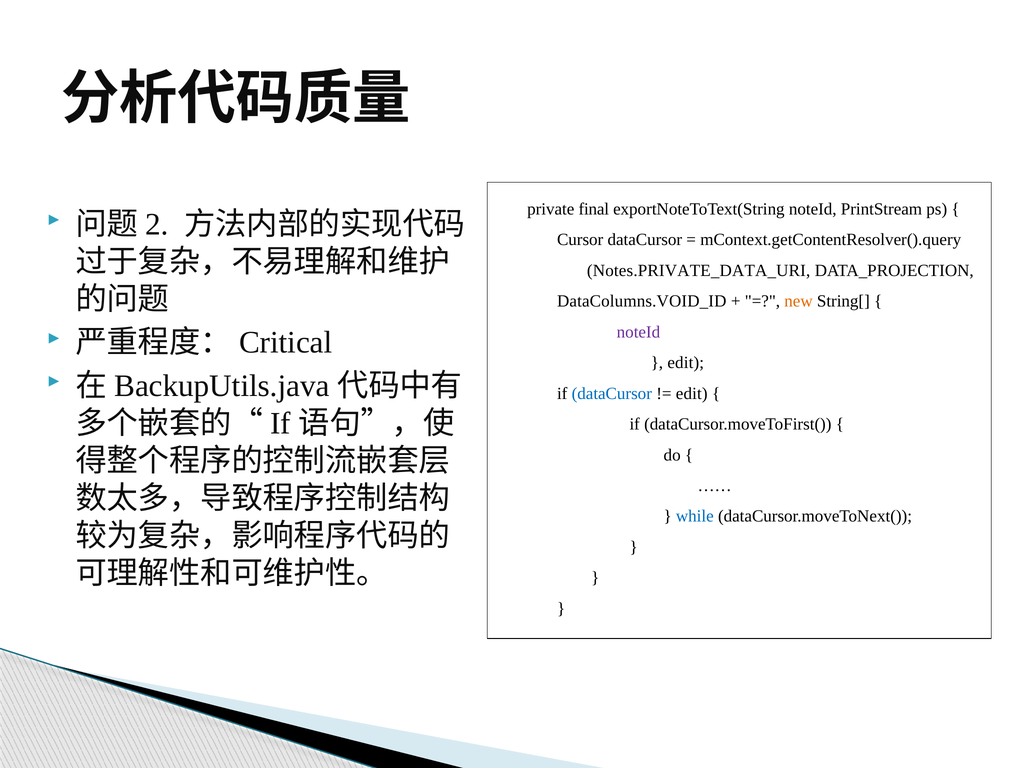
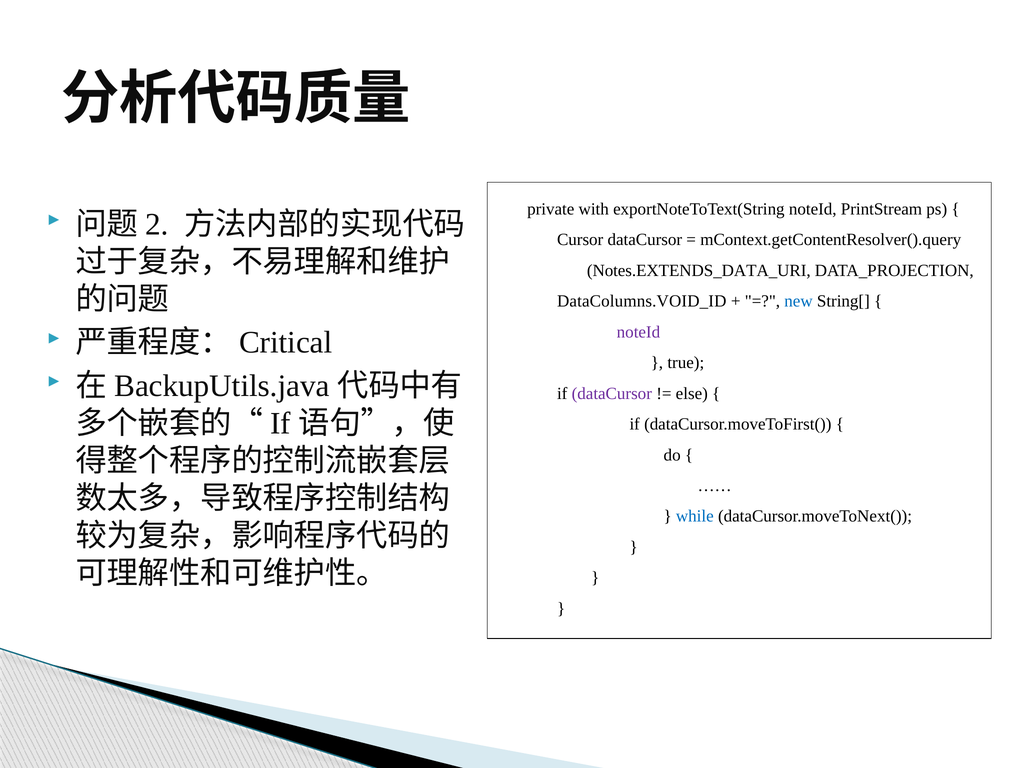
final: final -> with
Notes.PRIVATE_DATA_URI: Notes.PRIVATE_DATA_URI -> Notes.EXTENDS_DATA_URI
new colour: orange -> blue
edit at (686, 362): edit -> true
dataCursor at (612, 393) colour: blue -> purple
edit at (692, 393): edit -> else
